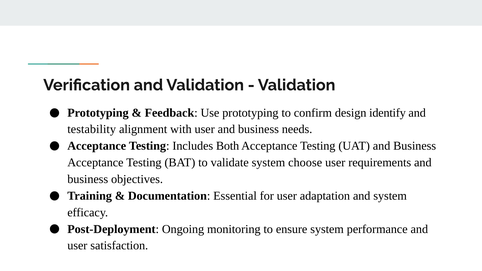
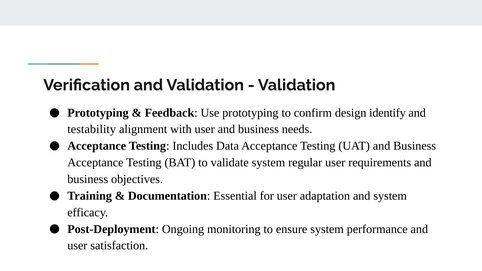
Both: Both -> Data
choose: choose -> regular
